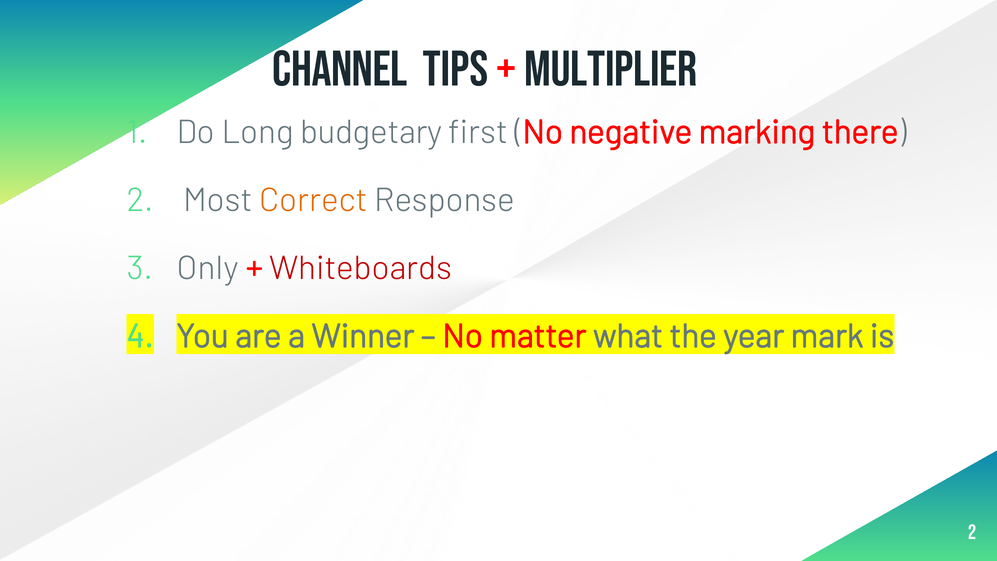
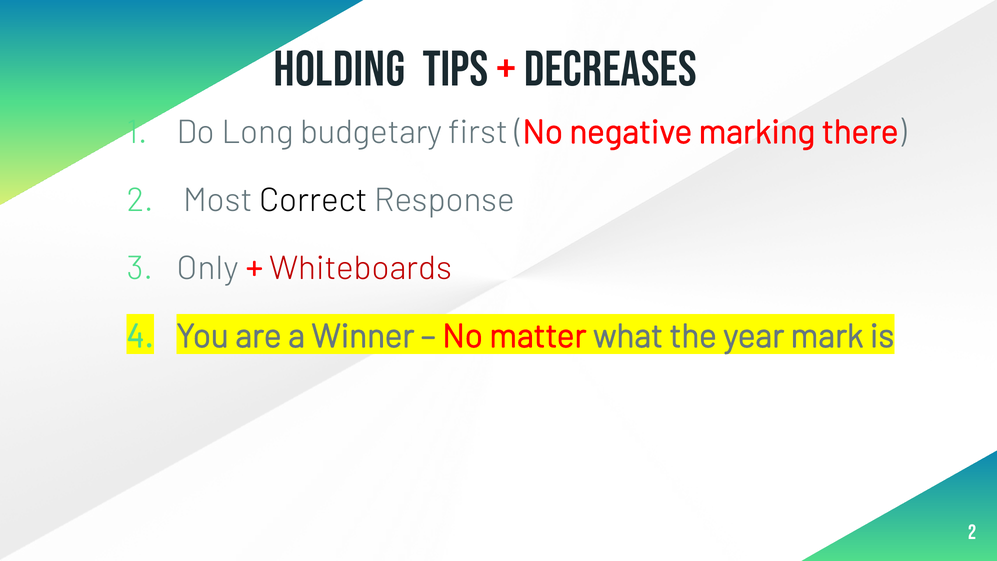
Channel: Channel -> Holding
Multiplier: Multiplier -> Decreases
Correct colour: orange -> black
